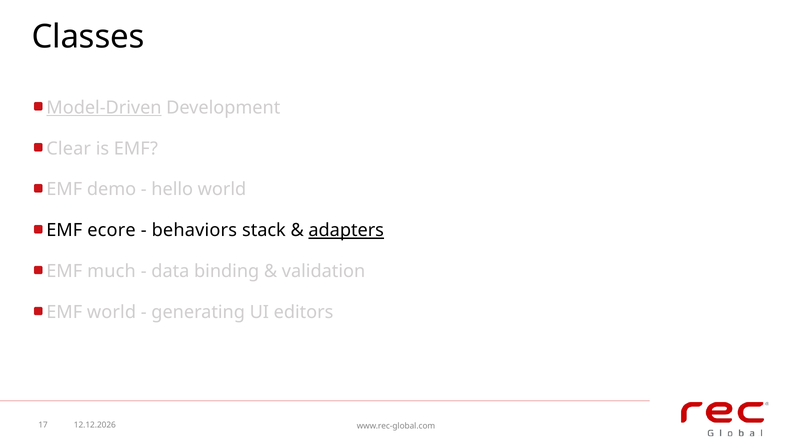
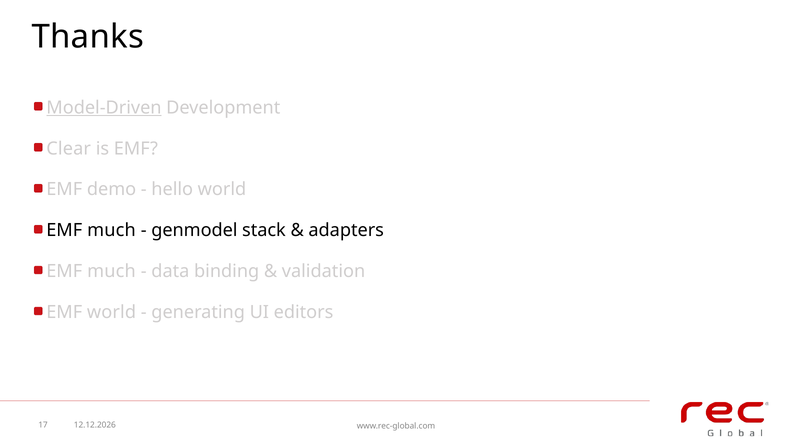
Classes: Classes -> Thanks
ecore at (111, 230): ecore -> much
behaviors: behaviors -> genmodel
adapters underline: present -> none
